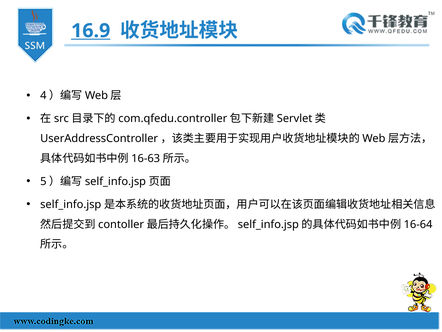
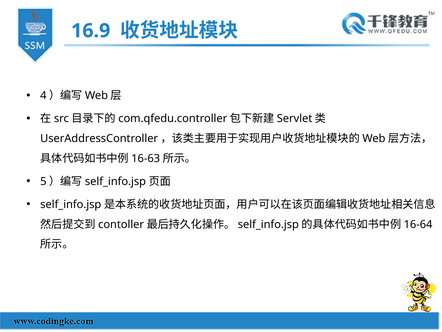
16.9 underline: present -> none
